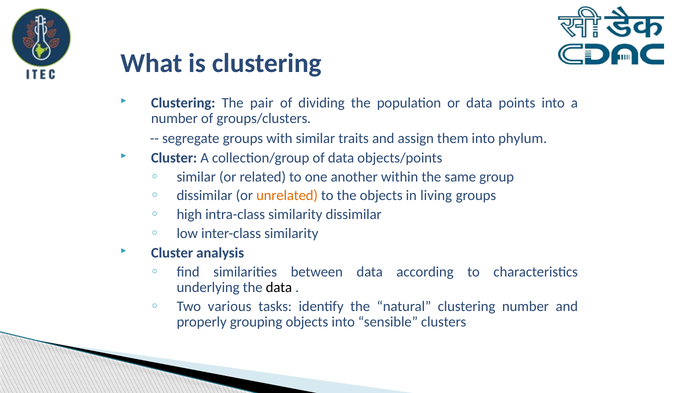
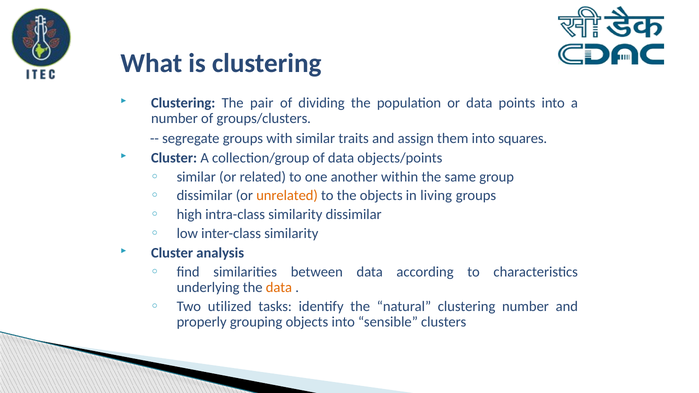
phylum: phylum -> squares
data at (279, 288) colour: black -> orange
various: various -> utilized
